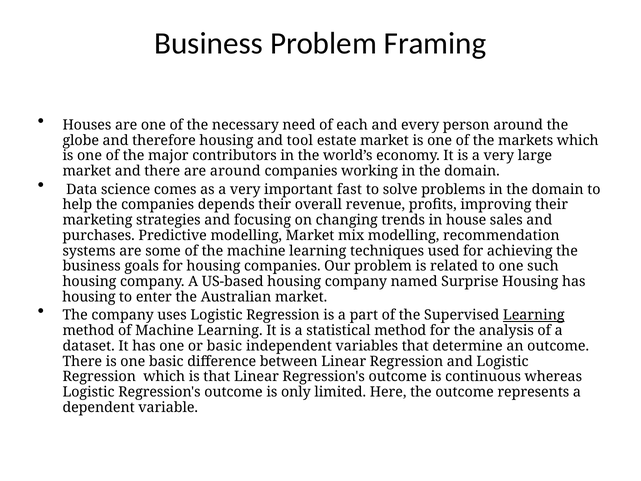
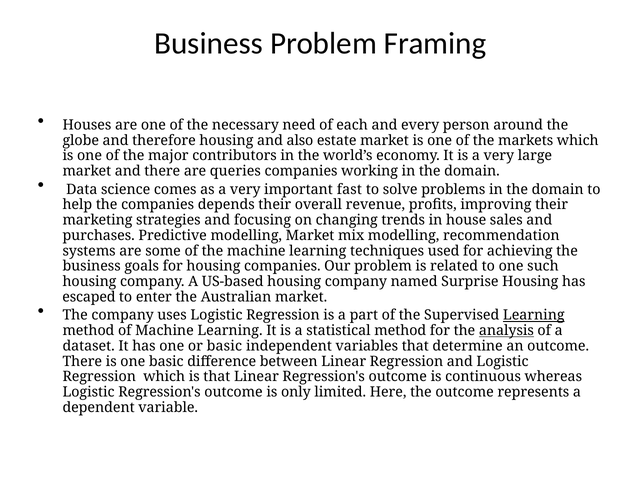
tool: tool -> also
are around: around -> queries
housing at (89, 297): housing -> escaped
analysis underline: none -> present
